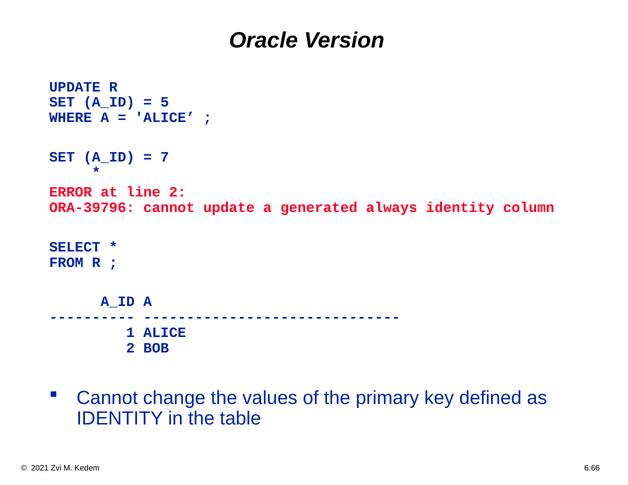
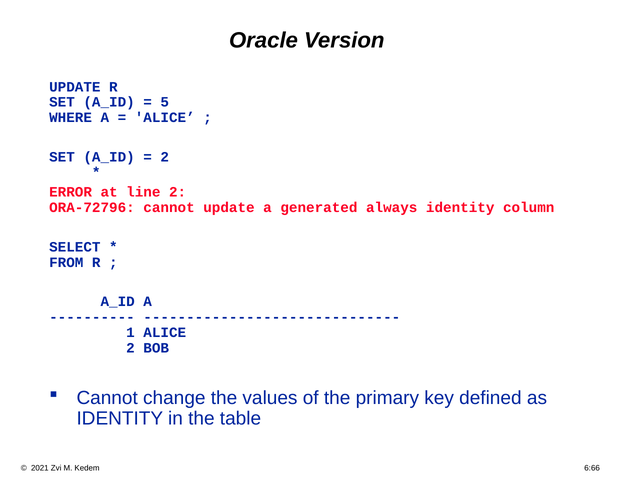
7 at (165, 157): 7 -> 2
ORA-39796: ORA-39796 -> ORA-72796
